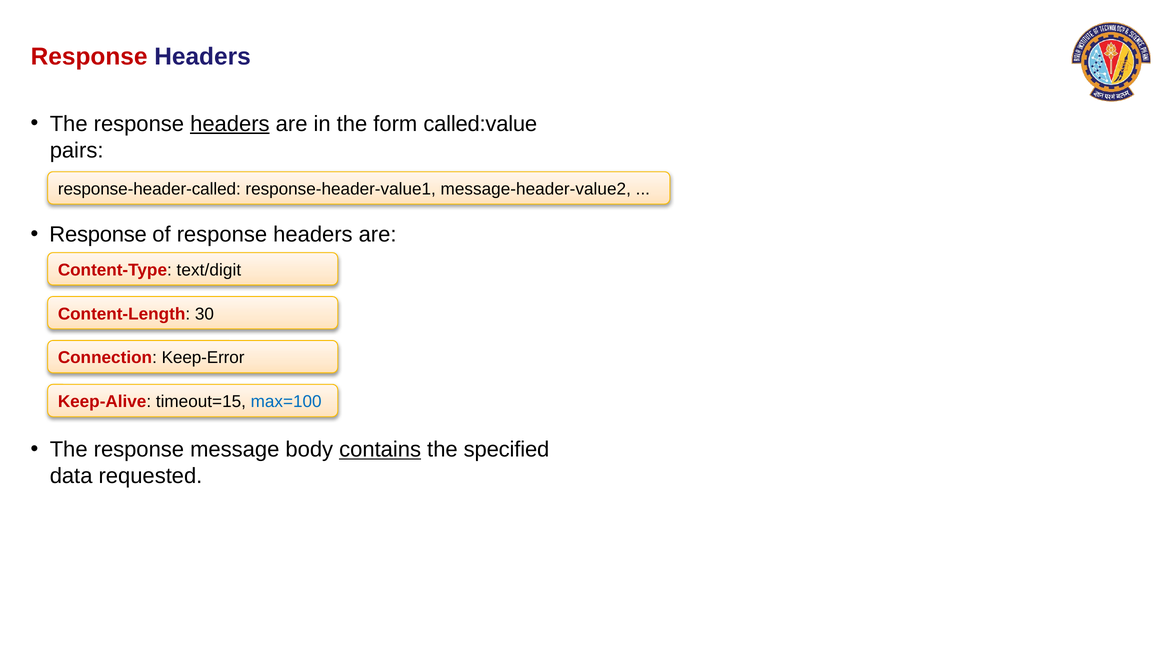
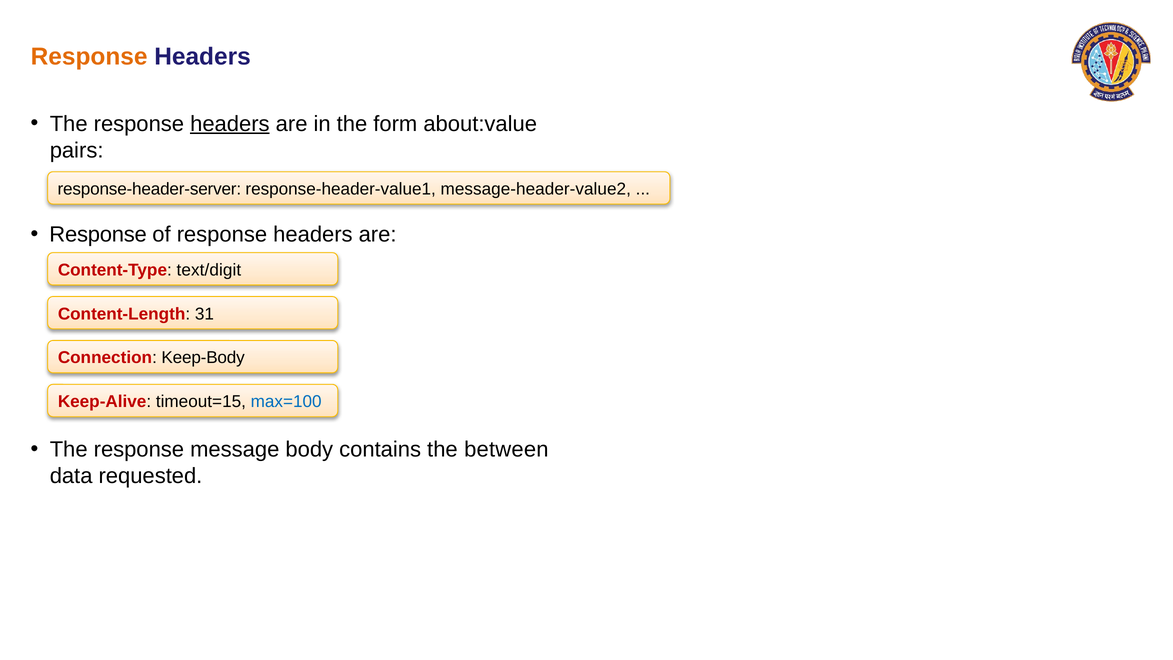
Response at (89, 57) colour: red -> orange
called:value: called:value -> about:value
response-header-called: response-header-called -> response-header-server
30: 30 -> 31
Keep-Error: Keep-Error -> Keep-Body
contains underline: present -> none
specified: specified -> between
